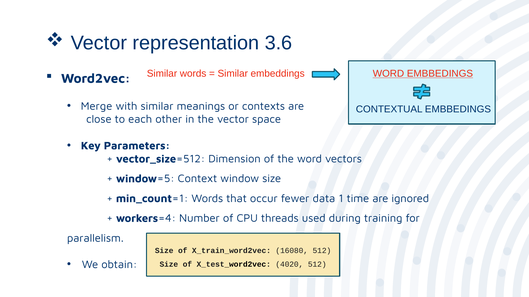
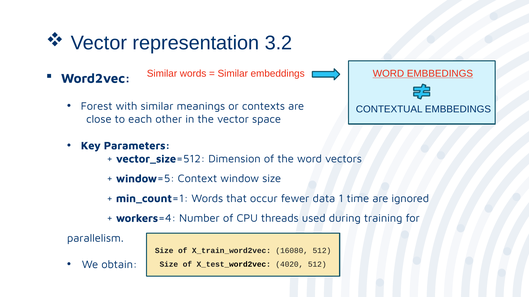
3.6: 3.6 -> 3.2
Merge: Merge -> Forest
